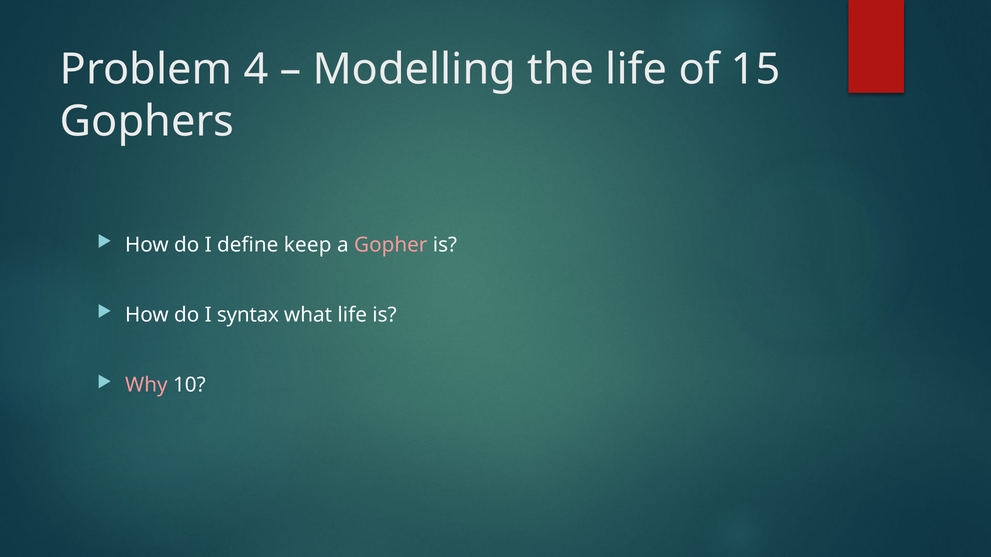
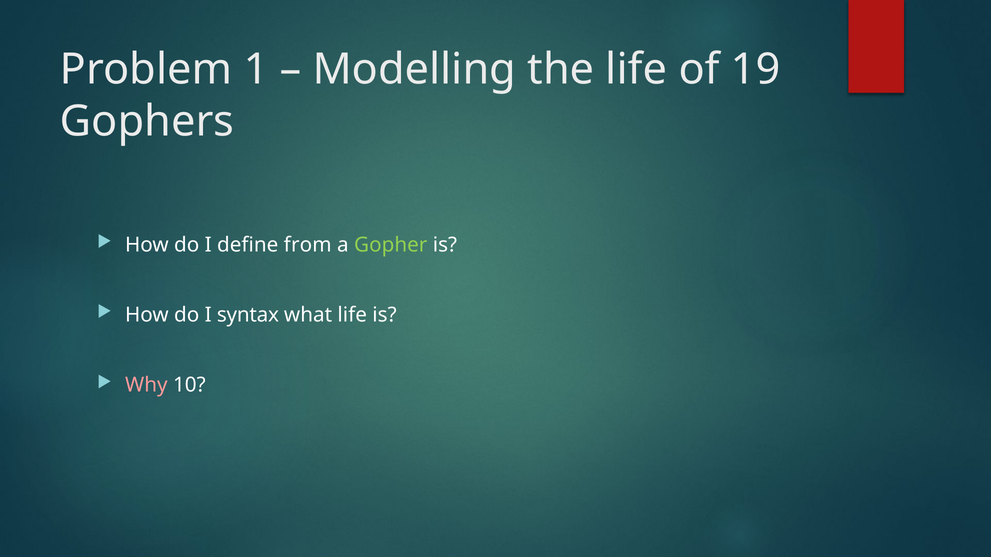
4: 4 -> 1
15: 15 -> 19
keep: keep -> from
Gopher colour: pink -> light green
